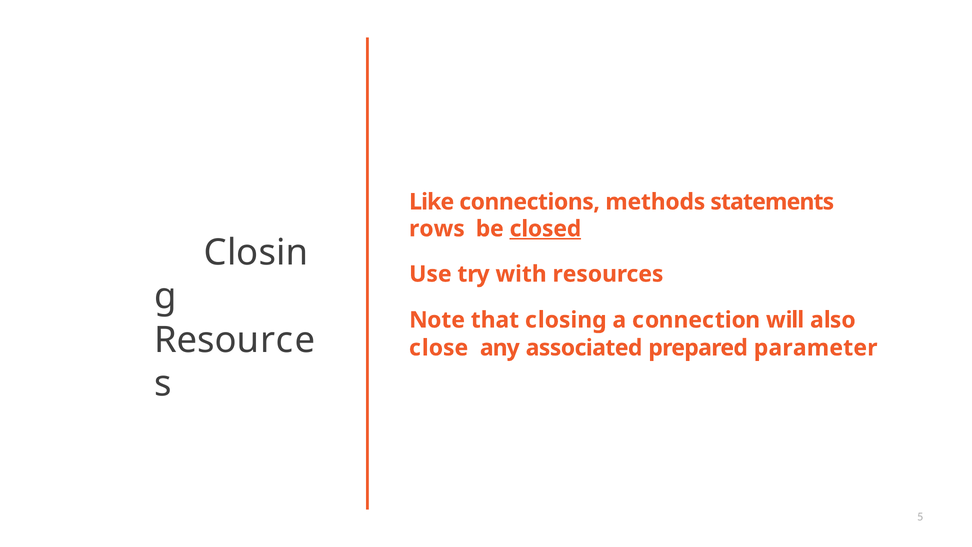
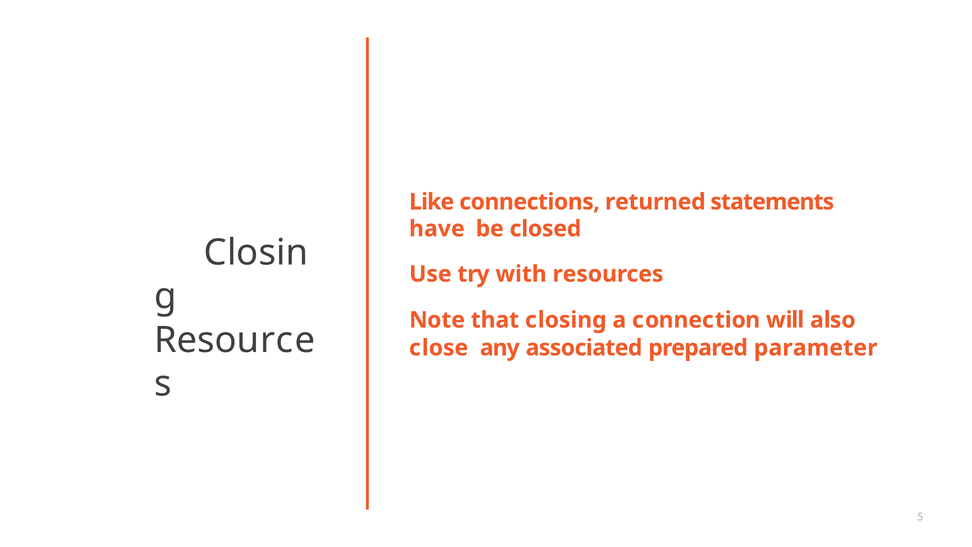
methods: methods -> returned
rows: rows -> have
closed underline: present -> none
